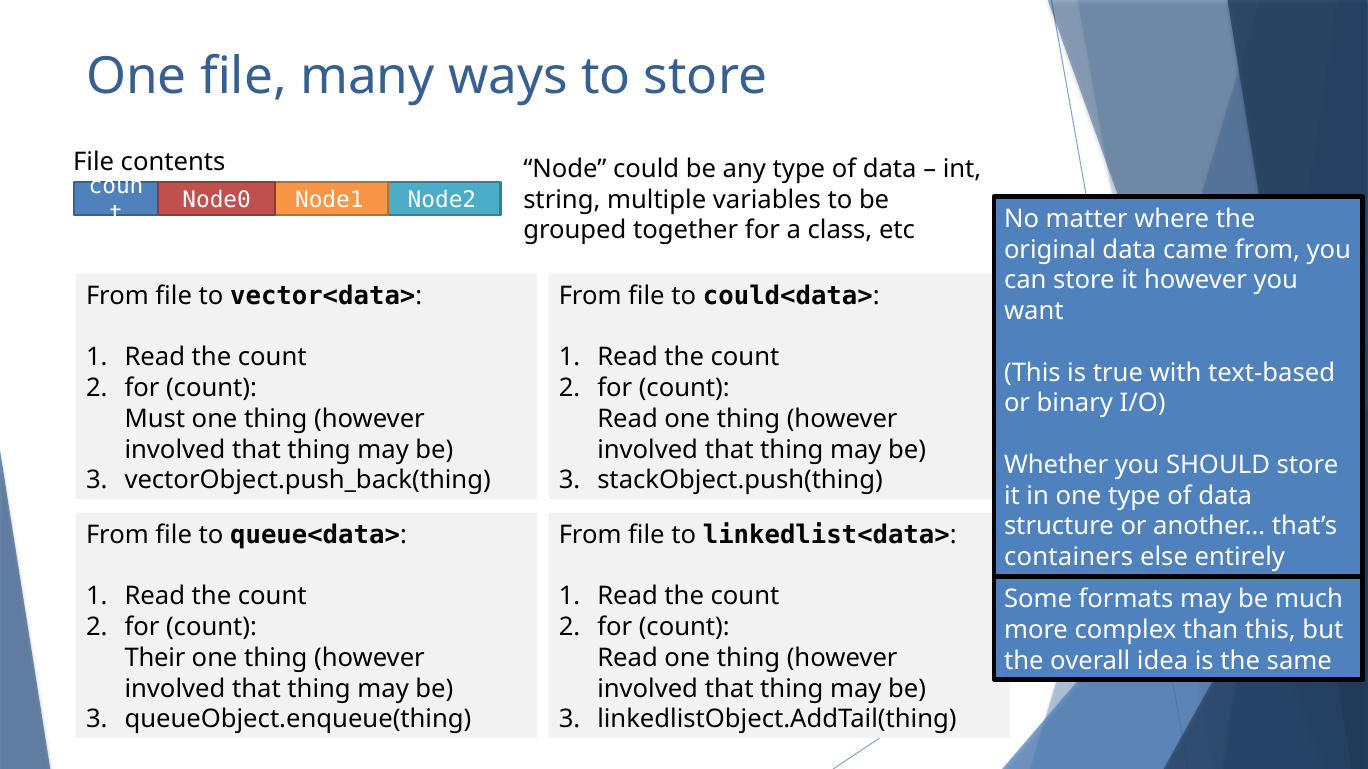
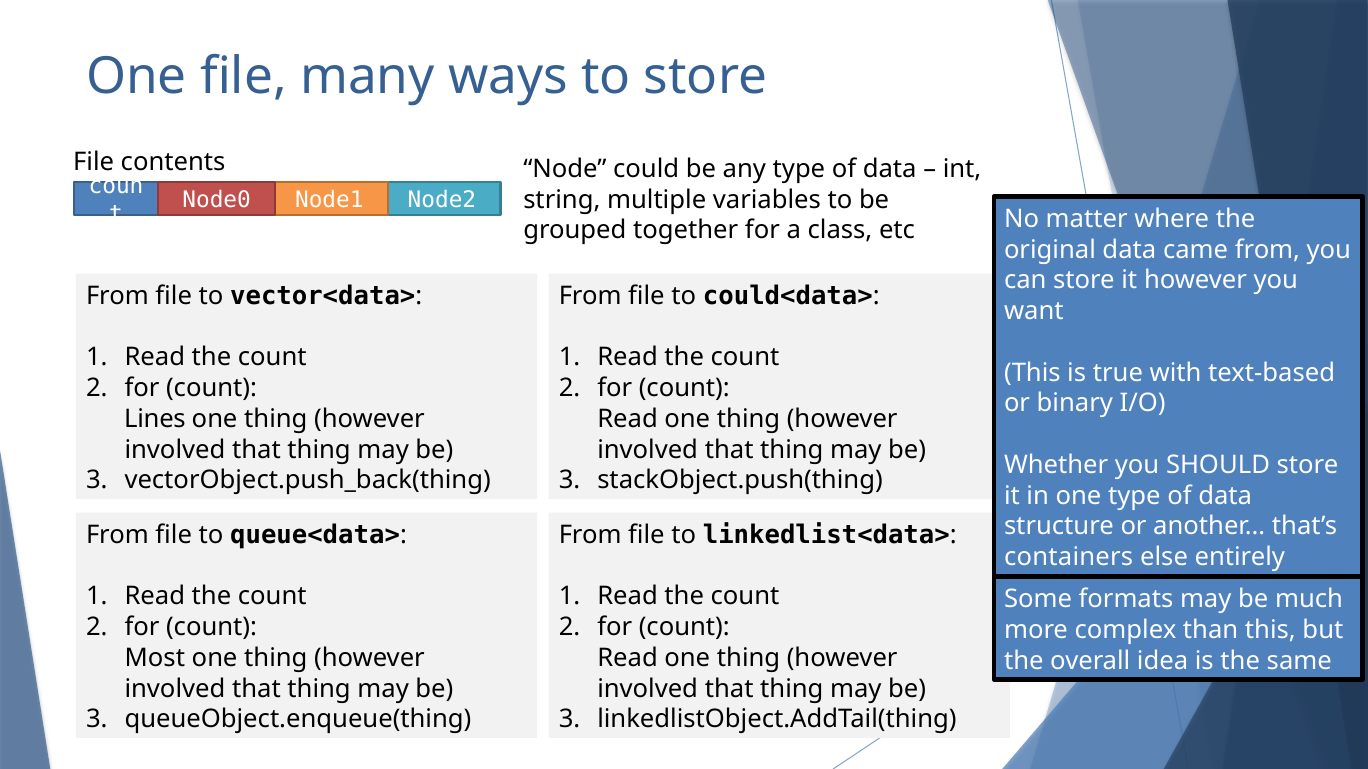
Must: Must -> Lines
Their: Their -> Most
